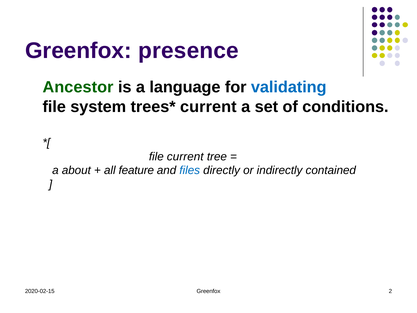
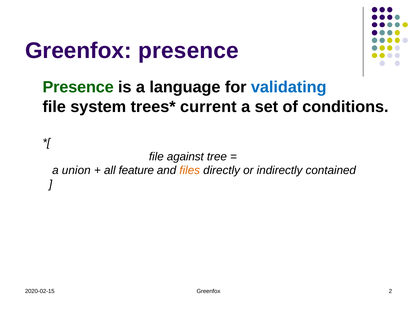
Ancestor at (78, 87): Ancestor -> Presence
file current: current -> against
about: about -> union
files colour: blue -> orange
